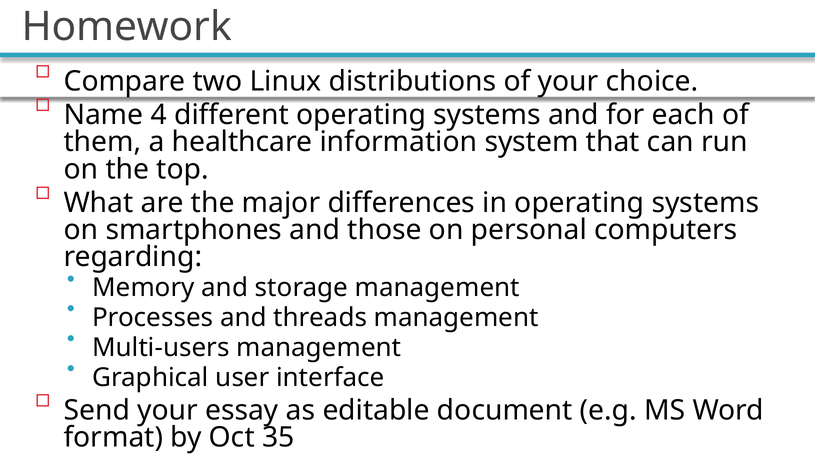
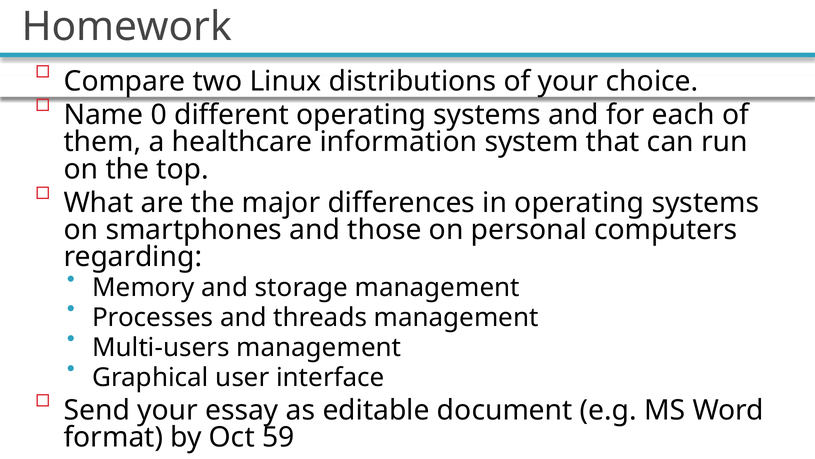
4: 4 -> 0
35: 35 -> 59
